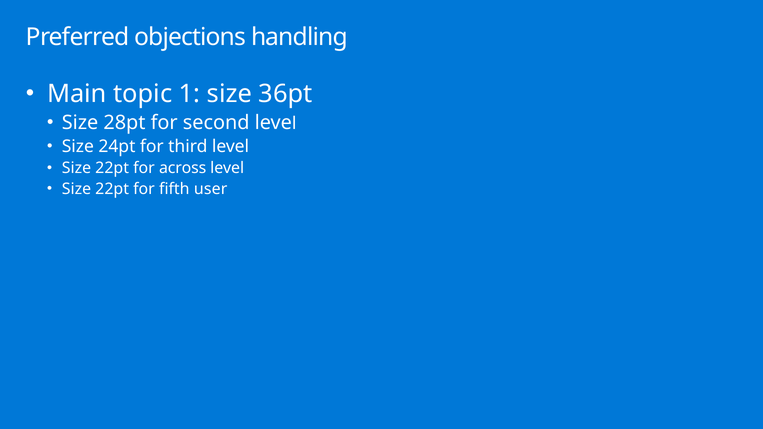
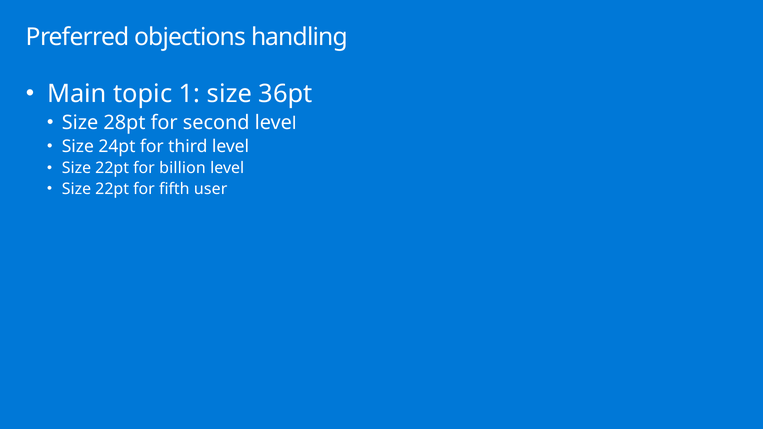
across: across -> billion
